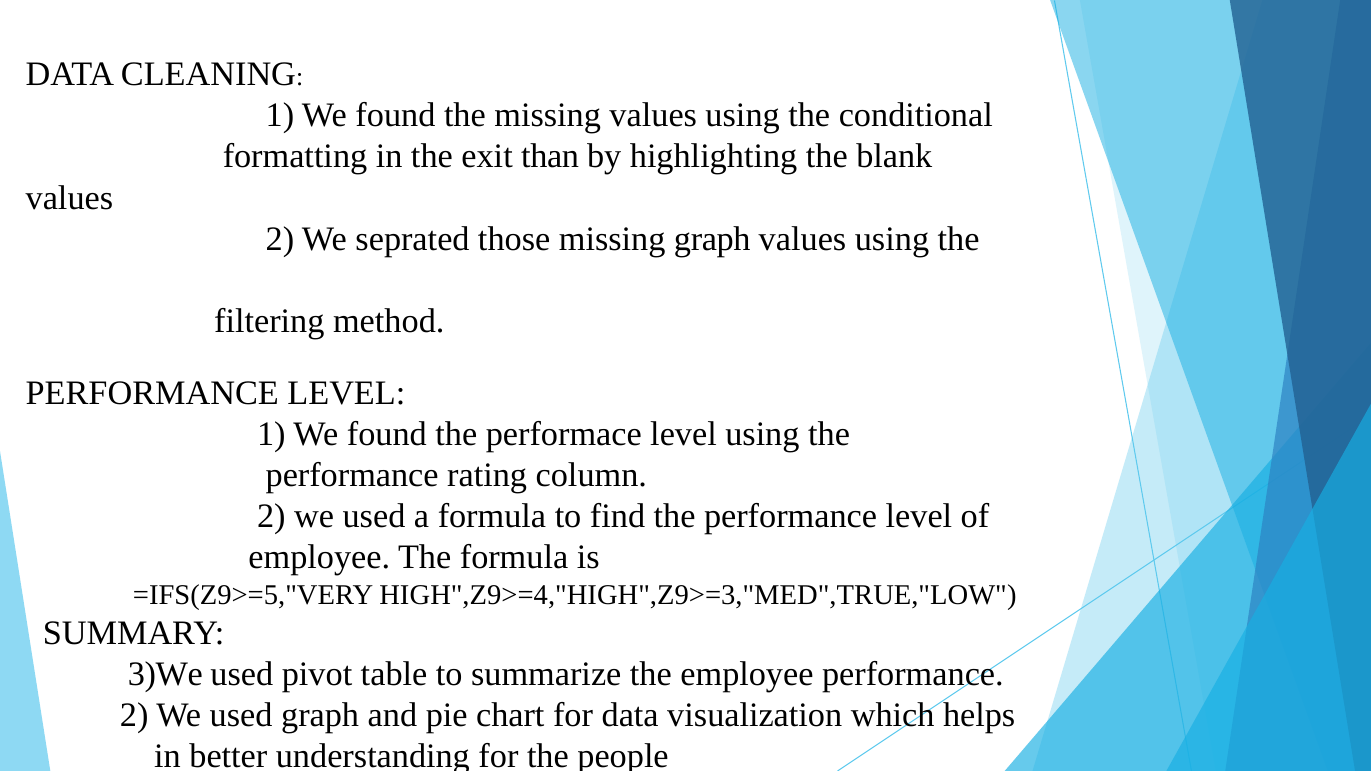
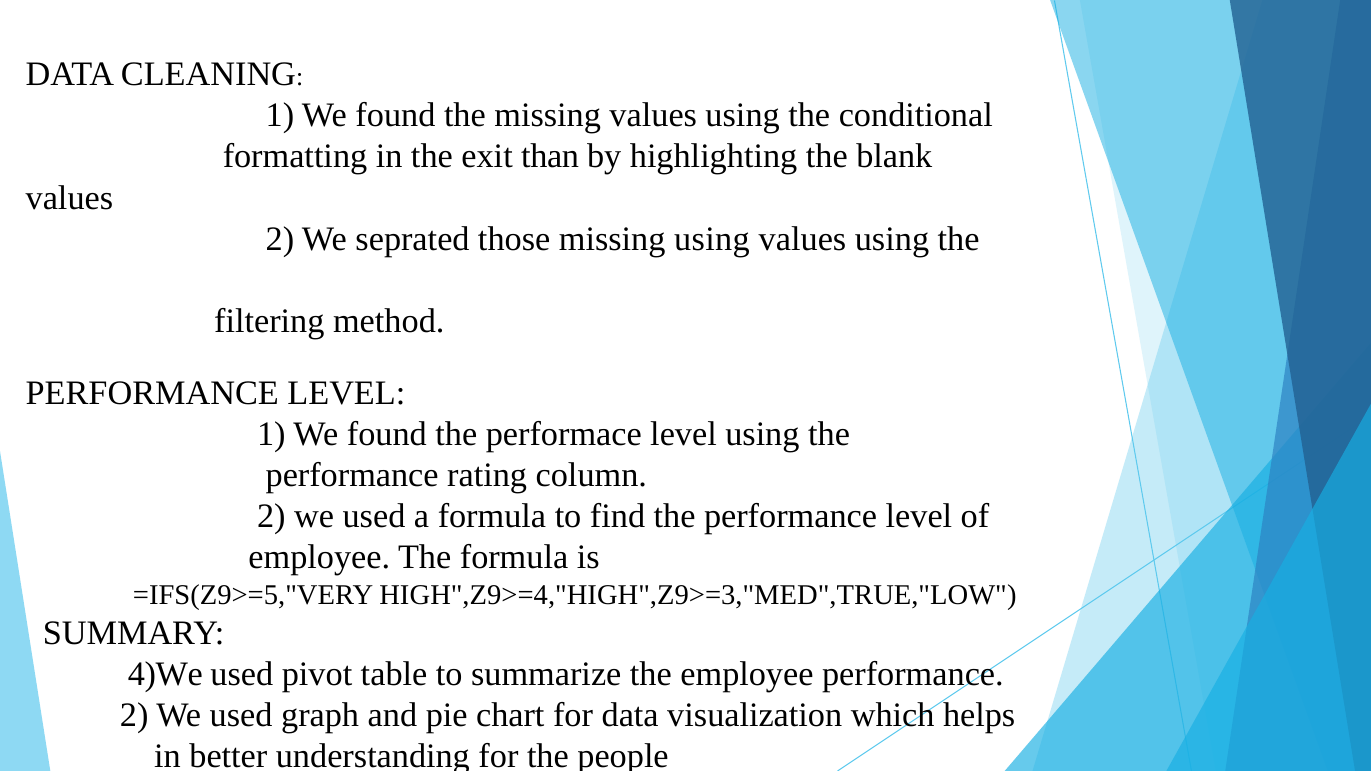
missing graph: graph -> using
3)We: 3)We -> 4)We
